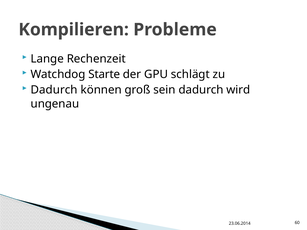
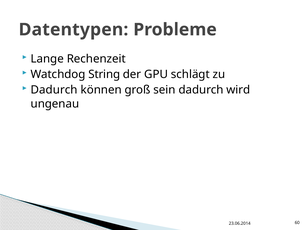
Kompilieren: Kompilieren -> Datentypen
Starte: Starte -> String
